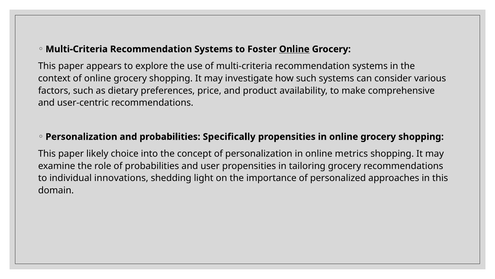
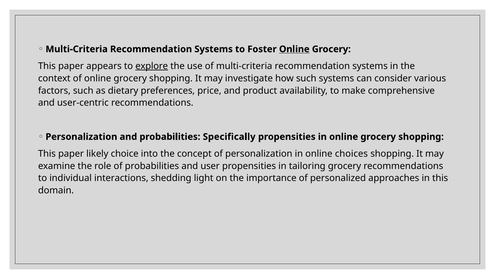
explore underline: none -> present
metrics: metrics -> choices
innovations: innovations -> interactions
